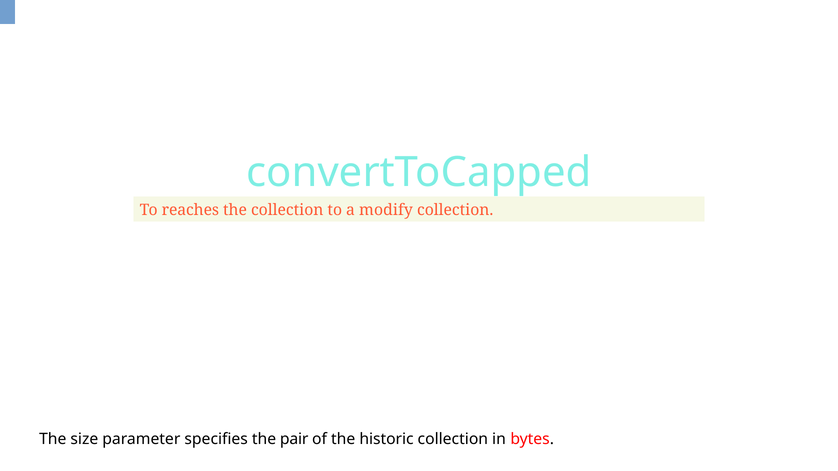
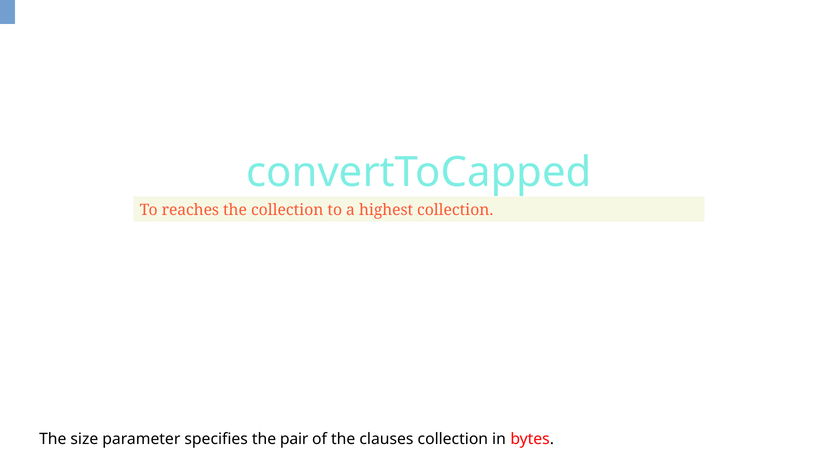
modify: modify -> highest
historic: historic -> clauses
